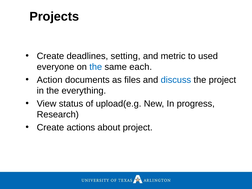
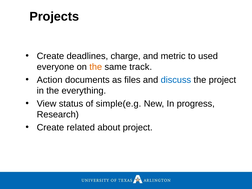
setting: setting -> charge
the at (96, 67) colour: blue -> orange
each: each -> track
upload(e.g: upload(e.g -> simple(e.g
actions: actions -> related
